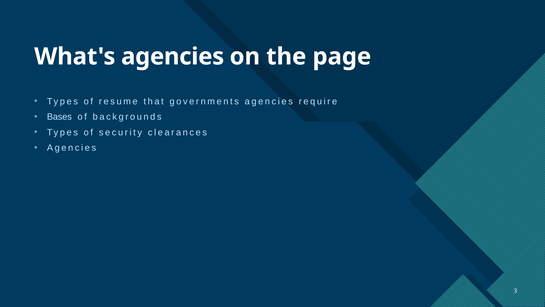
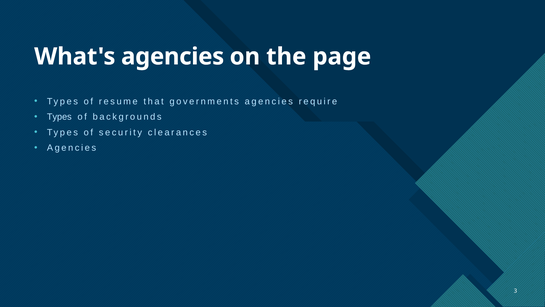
Bases at (59, 117): Bases -> Types
